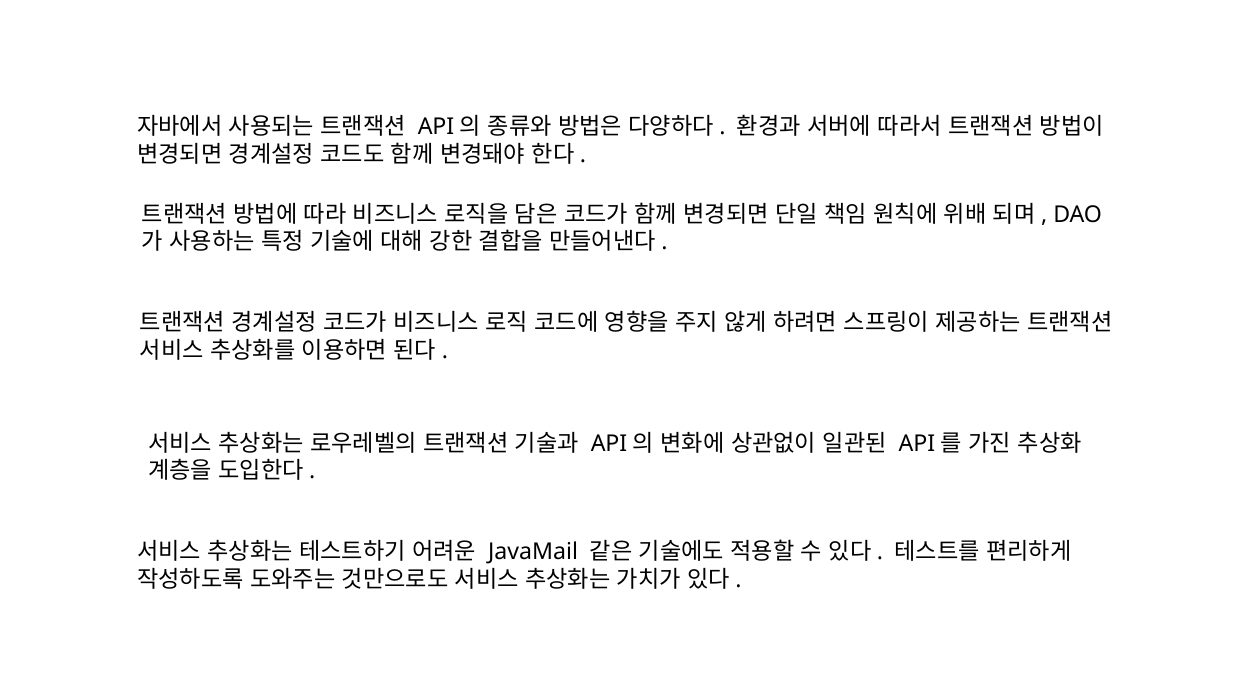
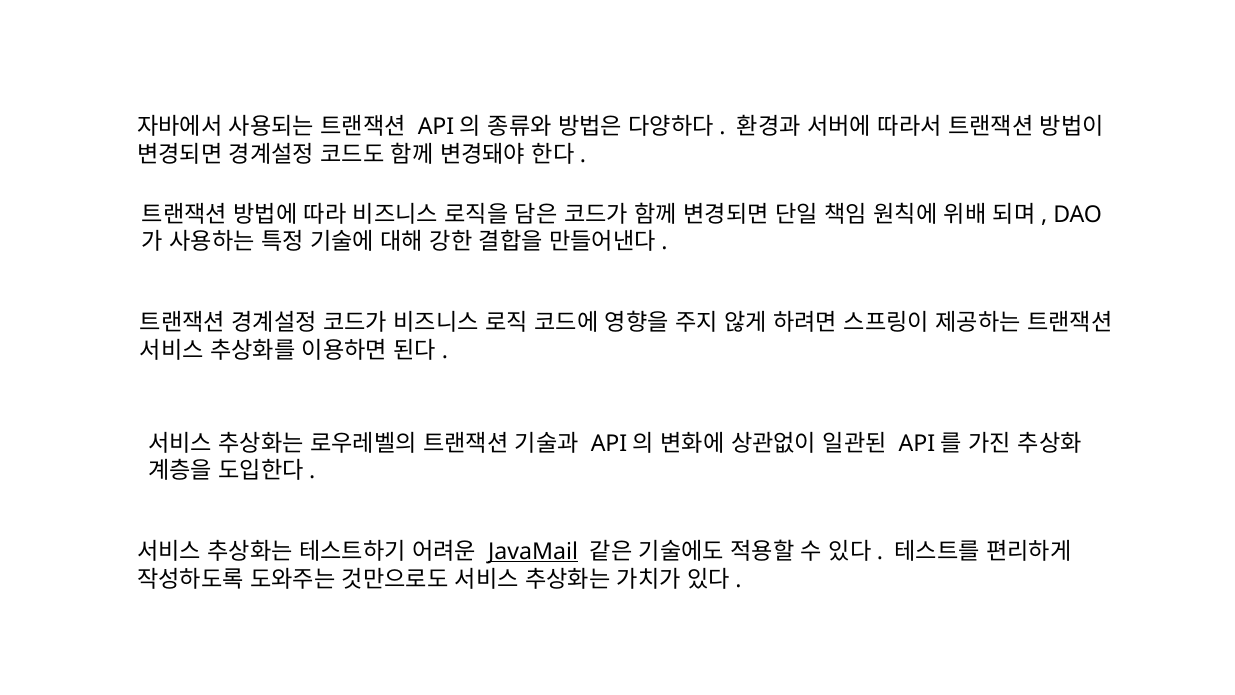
JavaMail underline: none -> present
